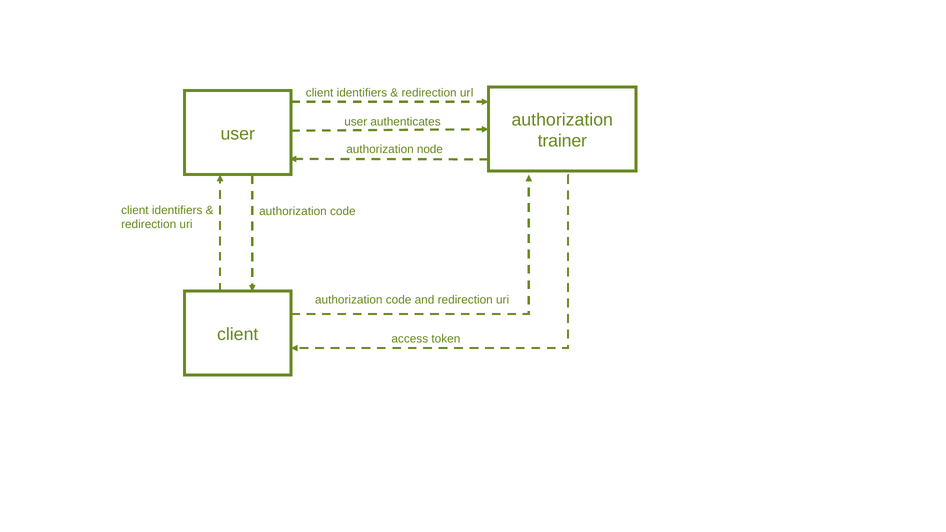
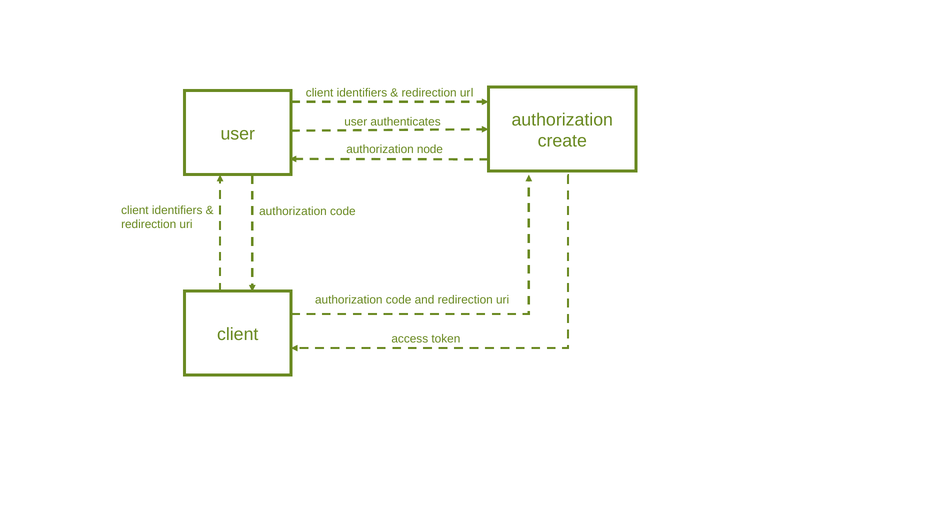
trainer: trainer -> create
